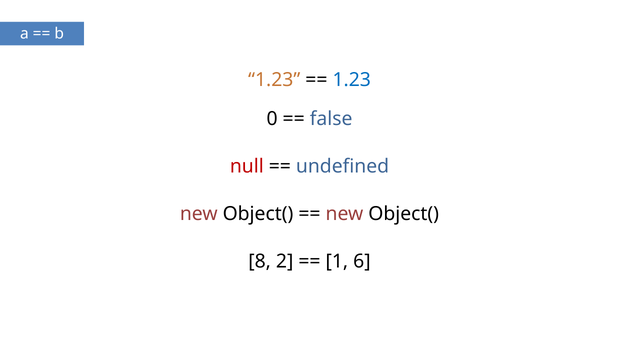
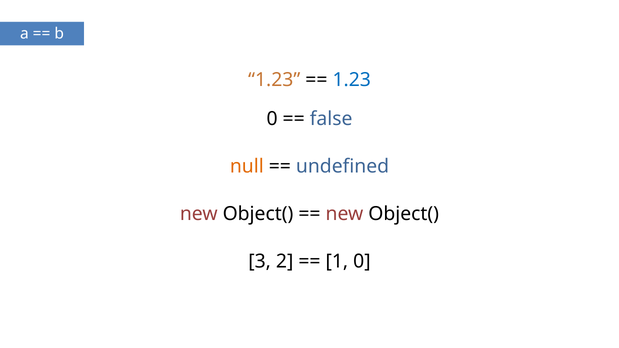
null colour: red -> orange
8: 8 -> 3
1 6: 6 -> 0
